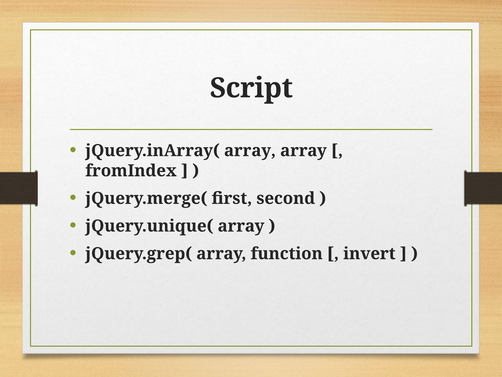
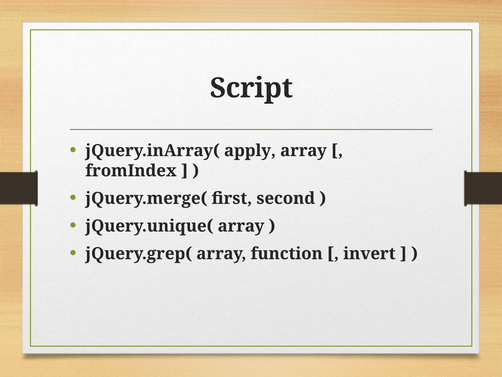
jQuery.inArray( array: array -> apply
